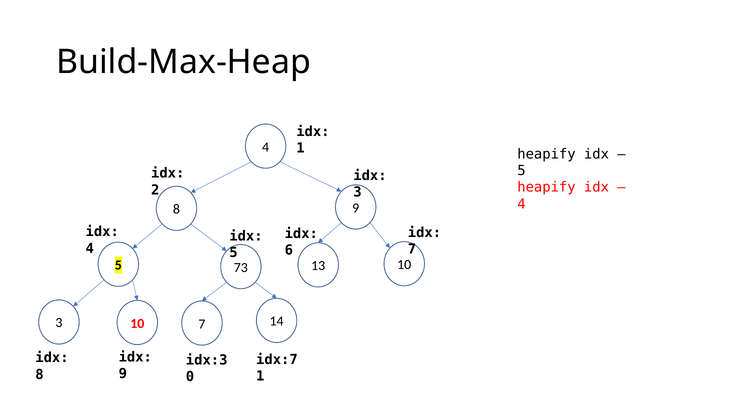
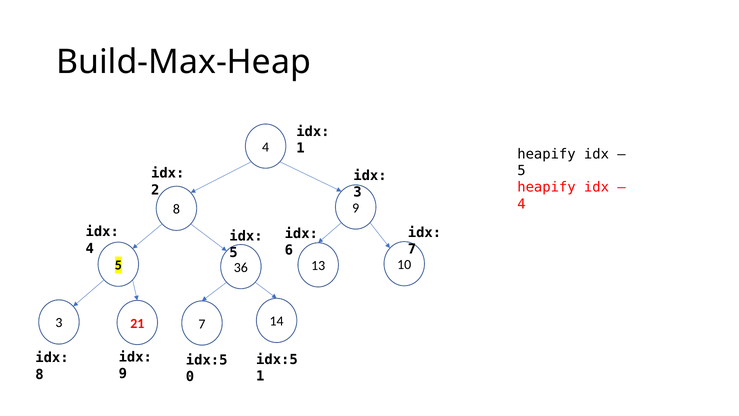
73: 73 -> 36
3 10: 10 -> 21
idx:7 at (277, 359): idx:7 -> idx:5
idx:3 at (207, 360): idx:3 -> idx:5
